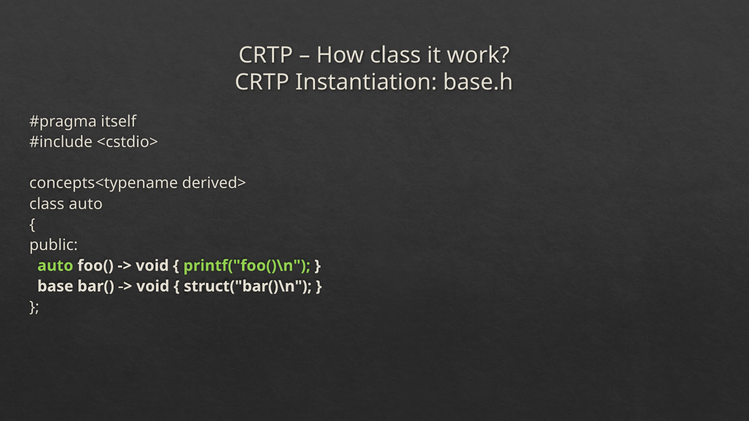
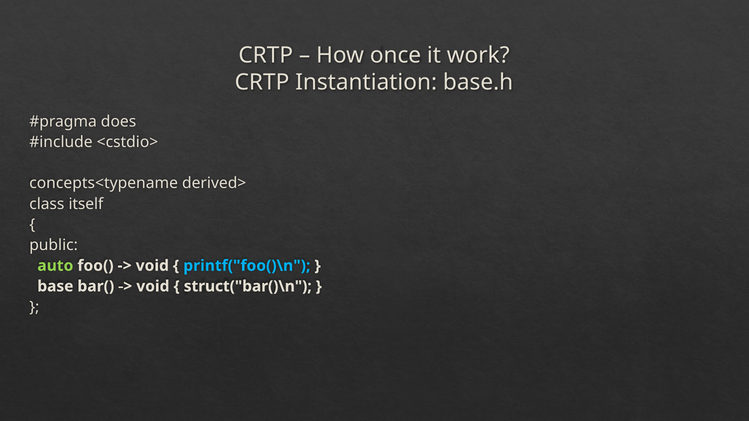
How class: class -> once
itself: itself -> does
class auto: auto -> itself
printf("foo()\n colour: light green -> light blue
